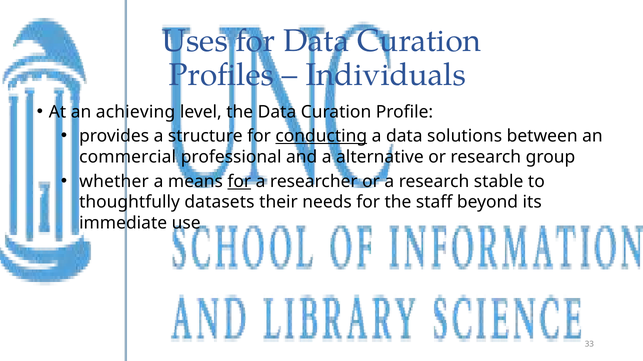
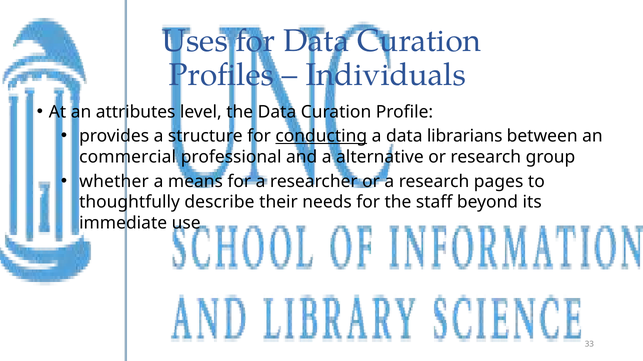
achieving: achieving -> attributes
solutions: solutions -> librarians
for at (239, 182) underline: present -> none
stable: stable -> pages
datasets: datasets -> describe
